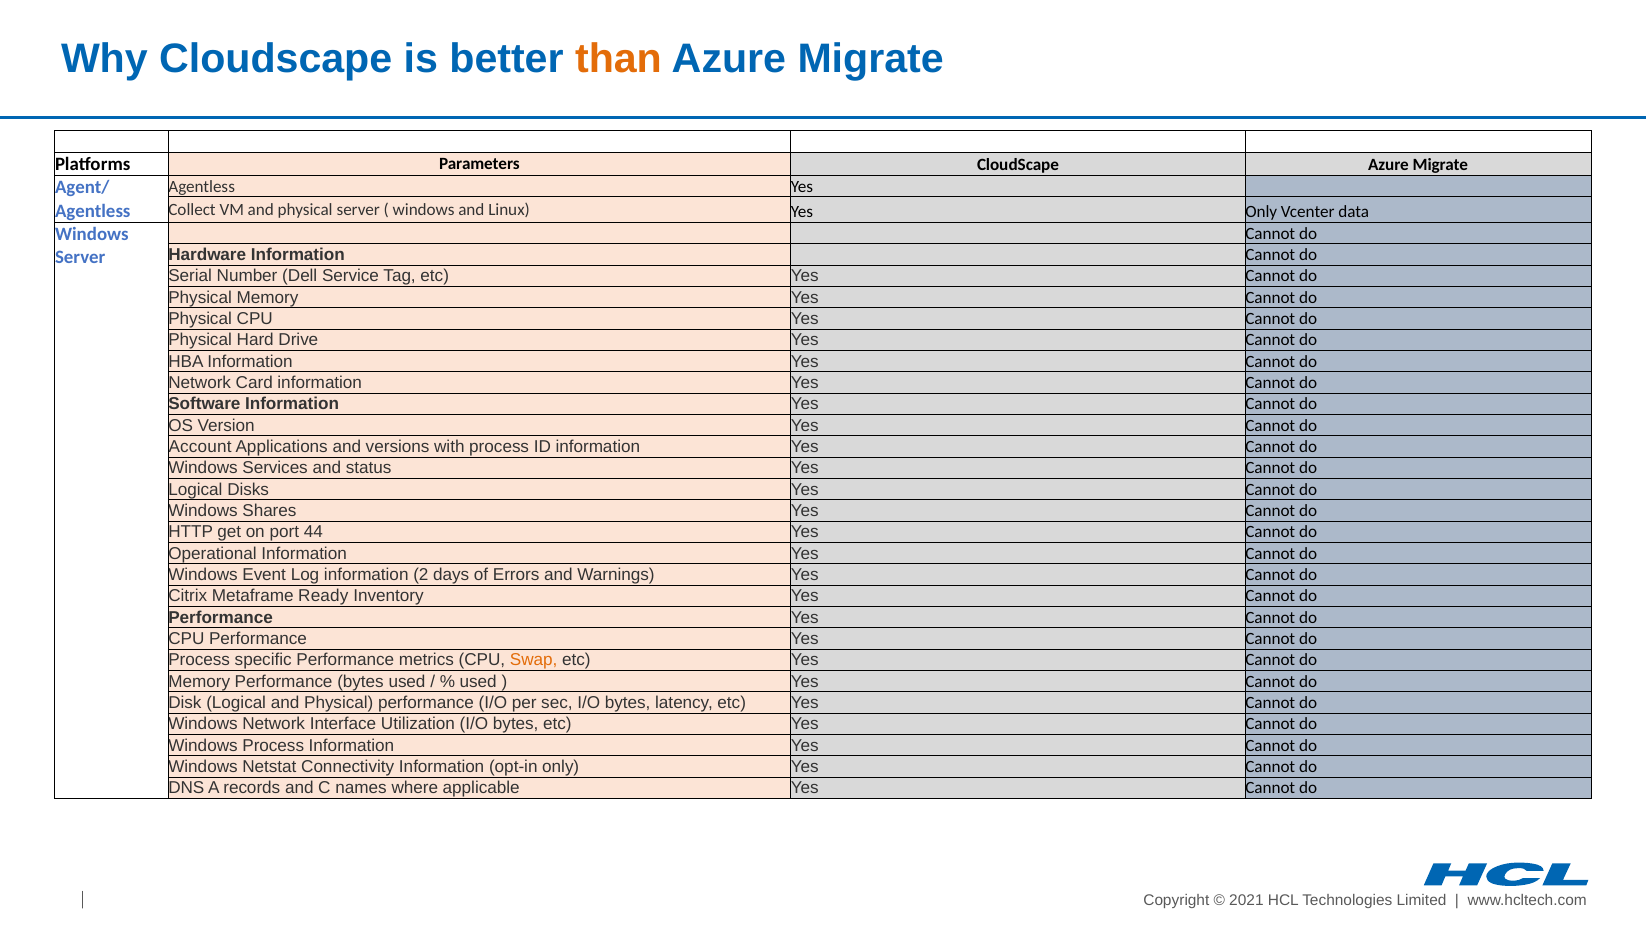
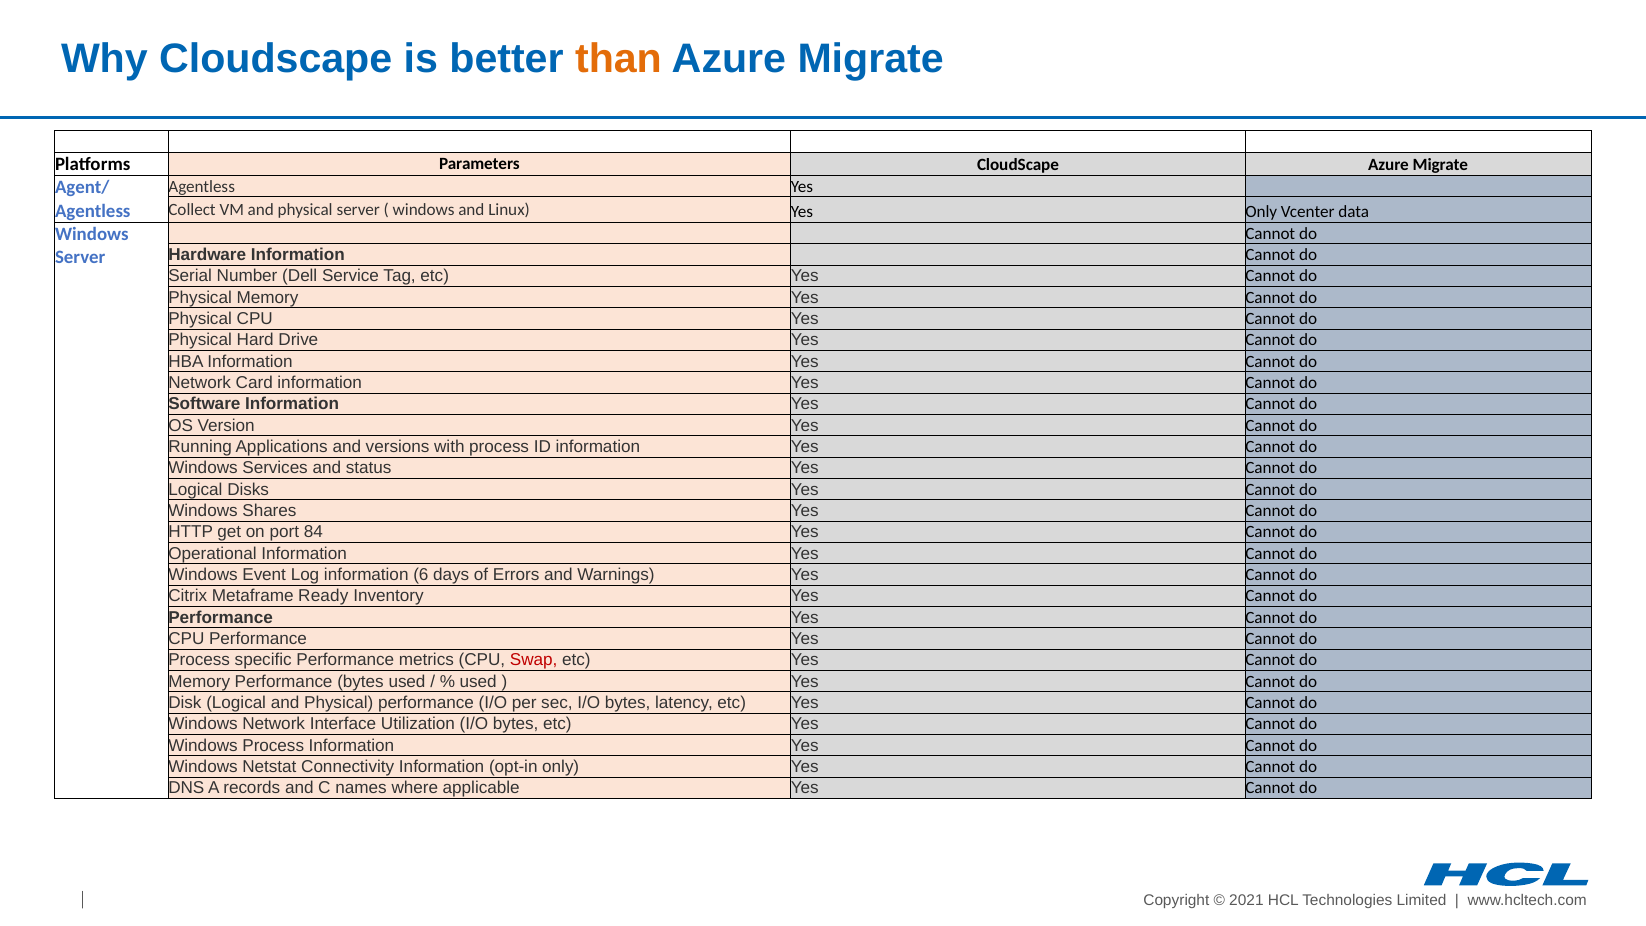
Account: Account -> Running
44: 44 -> 84
2: 2 -> 6
Swap colour: orange -> red
